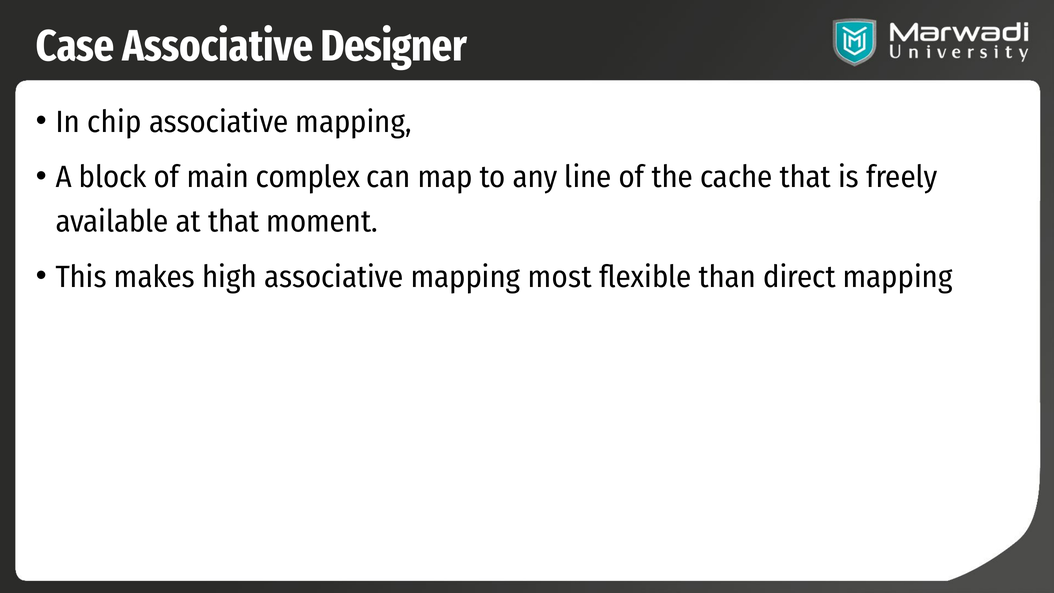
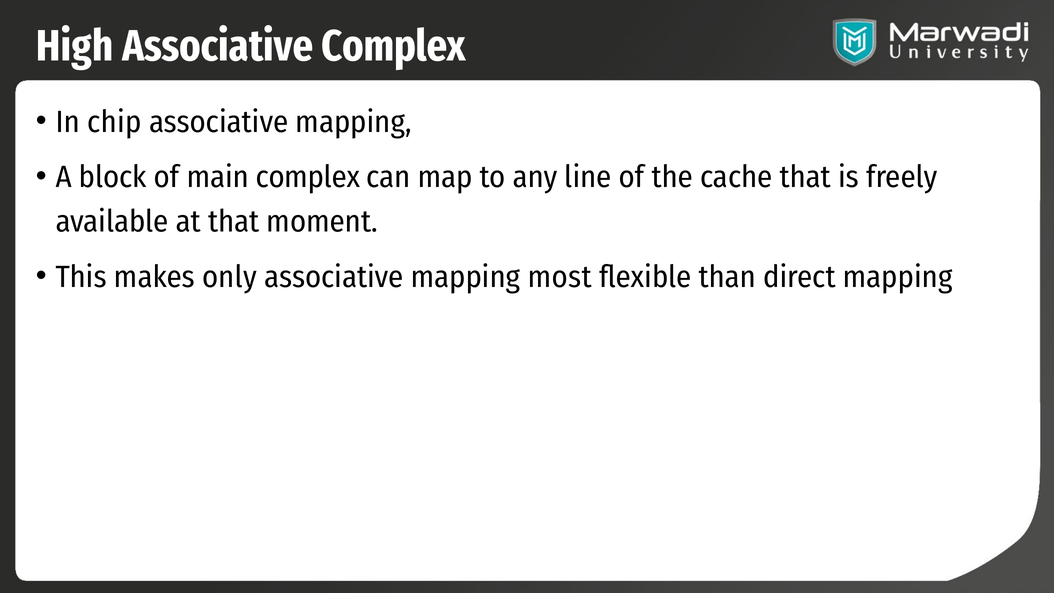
Case: Case -> High
Associative Designer: Designer -> Complex
high: high -> only
